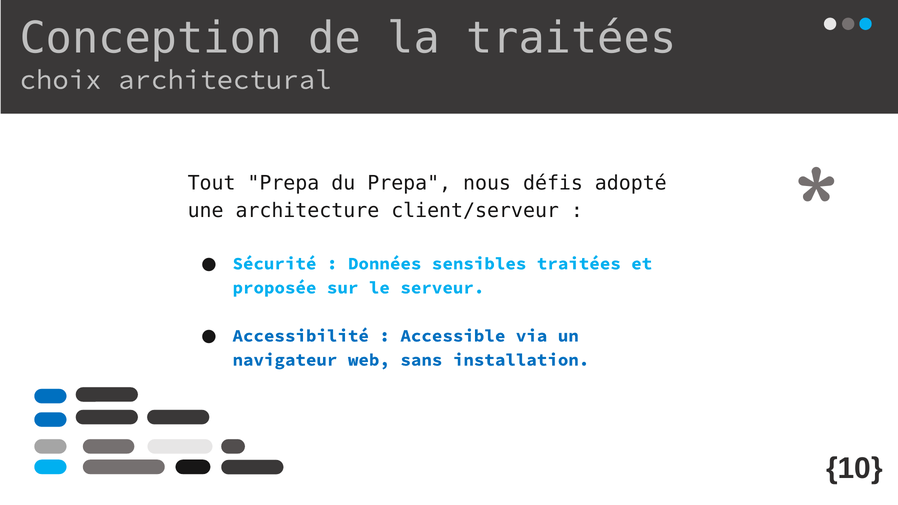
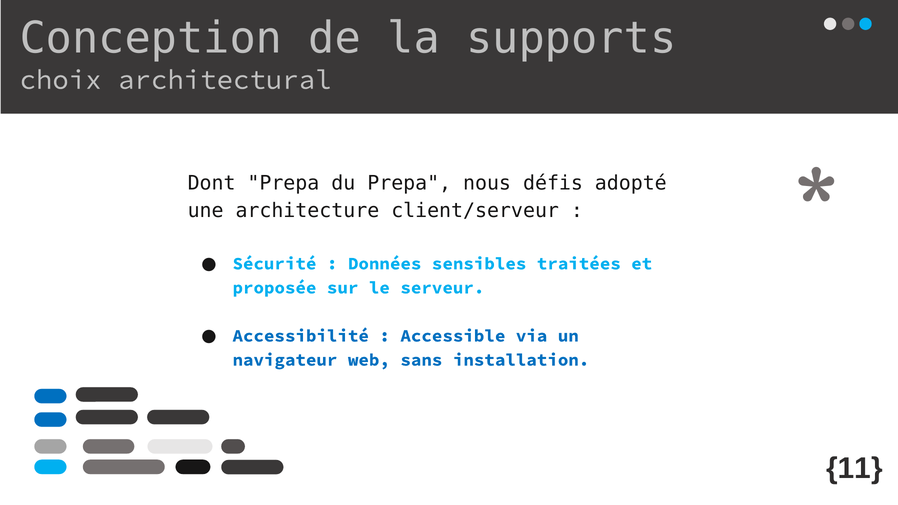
la traitées: traitées -> supports
Tout: Tout -> Dont
10: 10 -> 11
